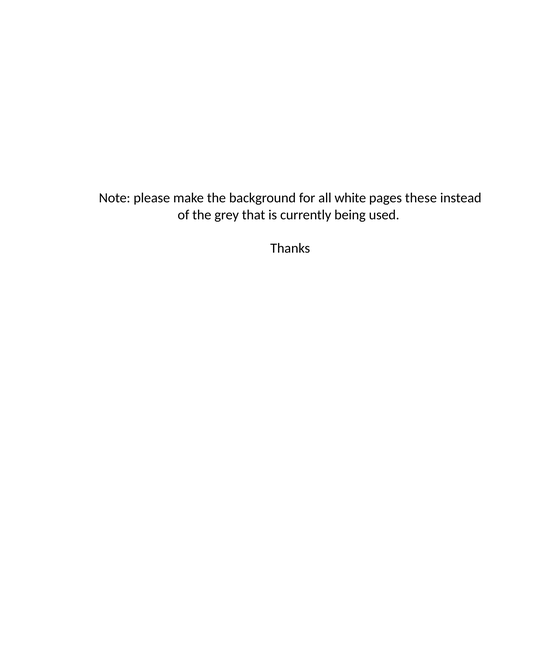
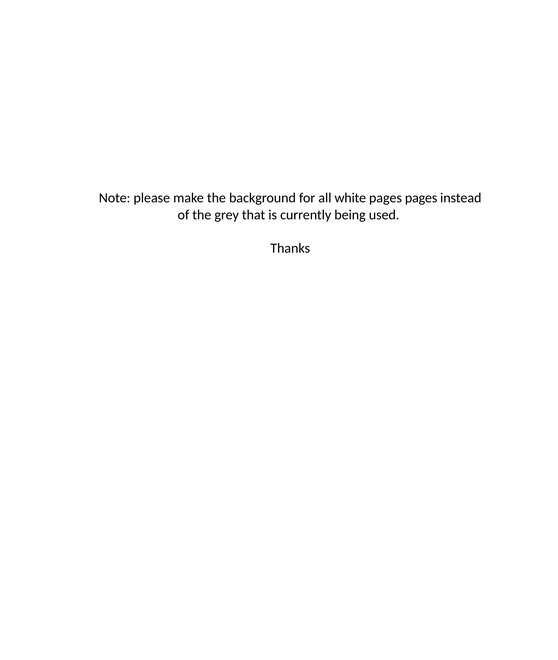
pages these: these -> pages
